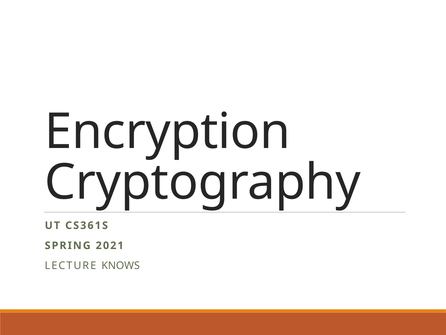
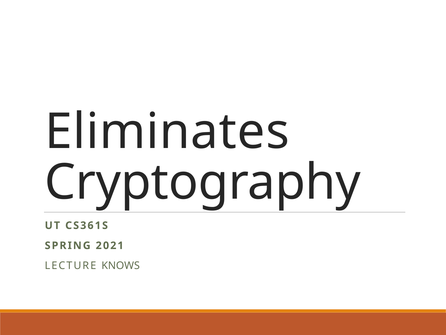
Encryption: Encryption -> Eliminates
